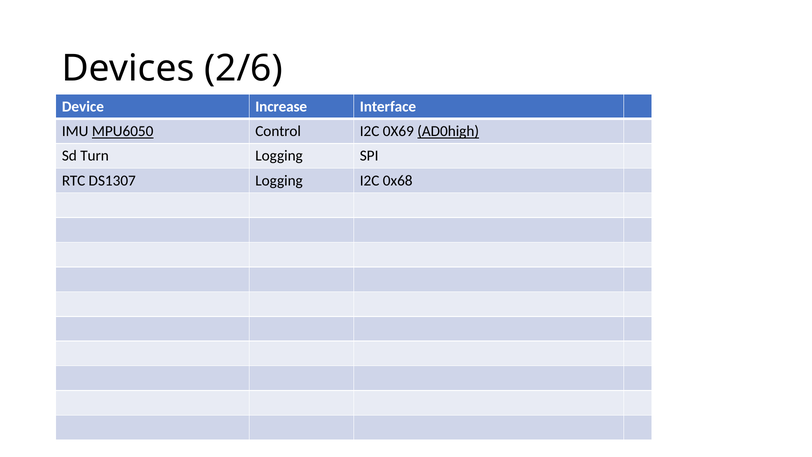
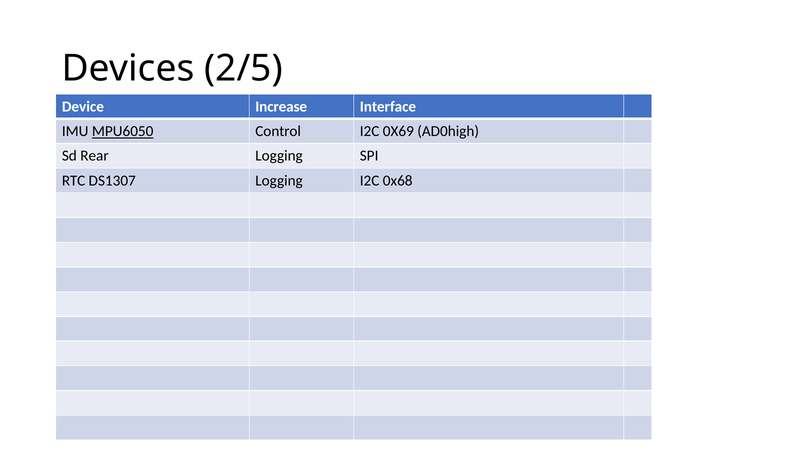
2/6: 2/6 -> 2/5
AD0high underline: present -> none
Turn: Turn -> Rear
